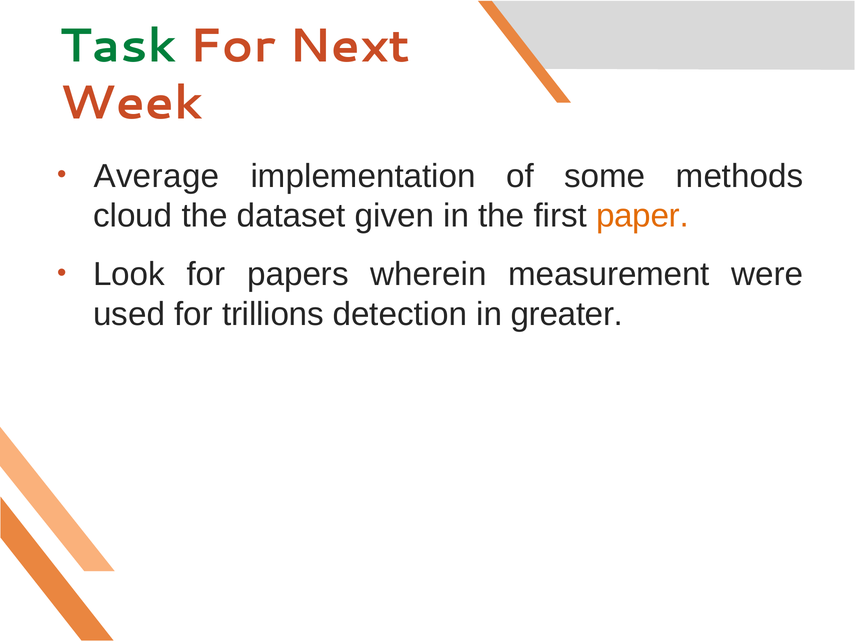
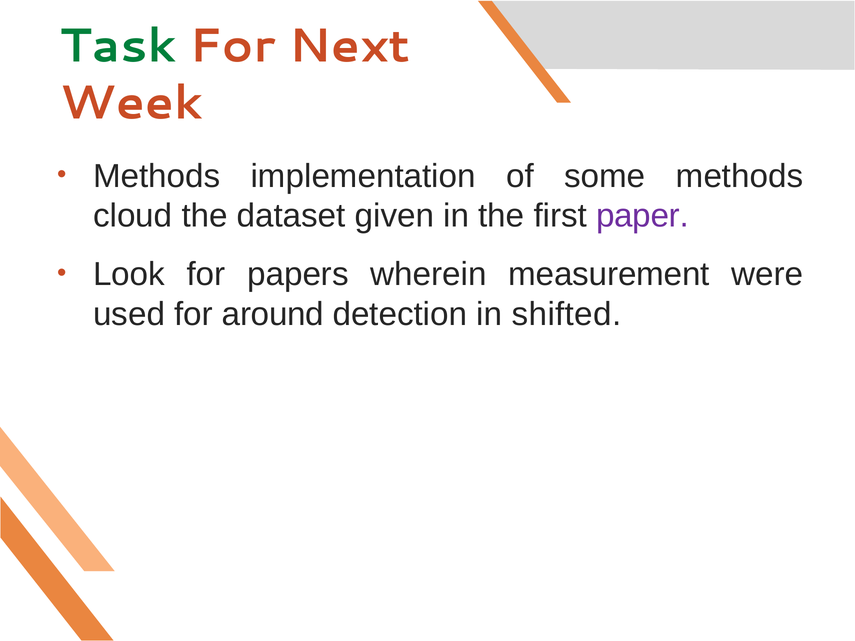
Average at (156, 176): Average -> Methods
paper colour: orange -> purple
trillions: trillions -> around
greater: greater -> shifted
